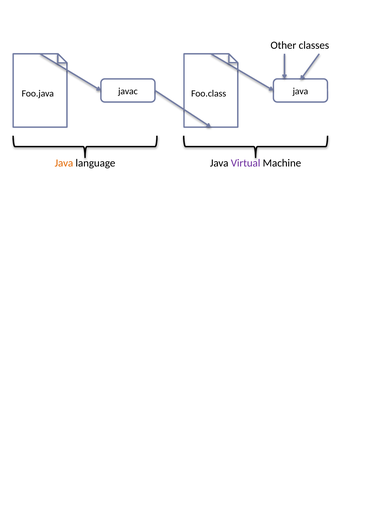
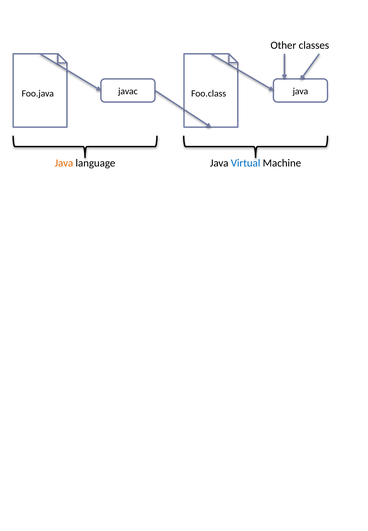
Virtual colour: purple -> blue
